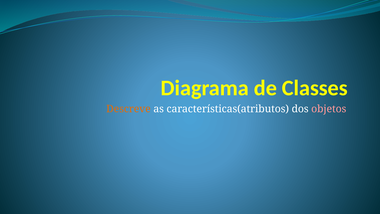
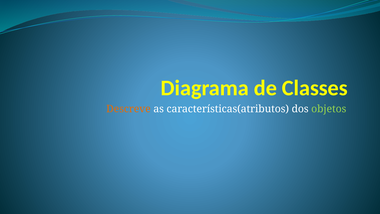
objetos colour: pink -> light green
